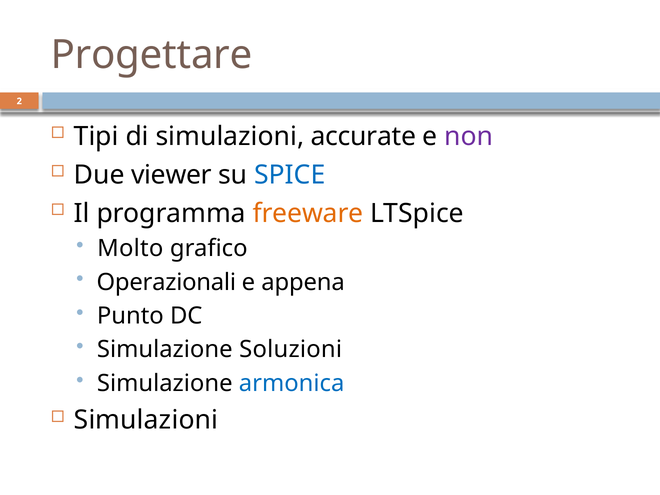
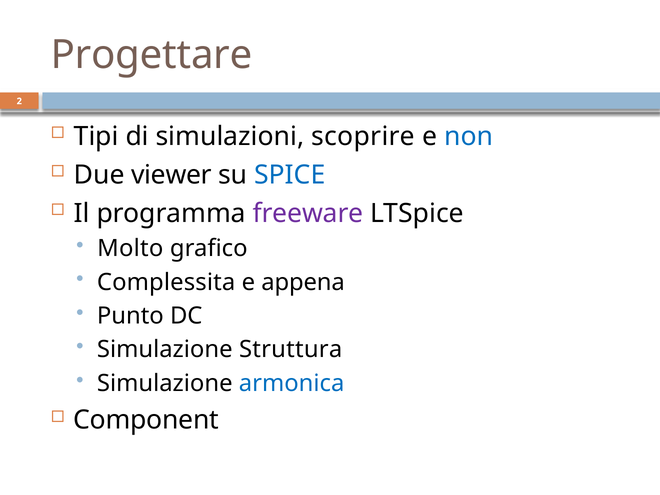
accurate: accurate -> scoprire
non colour: purple -> blue
freeware colour: orange -> purple
Operazionali: Operazionali -> Complessita
Soluzioni: Soluzioni -> Struttura
Simulazioni at (146, 420): Simulazioni -> Component
